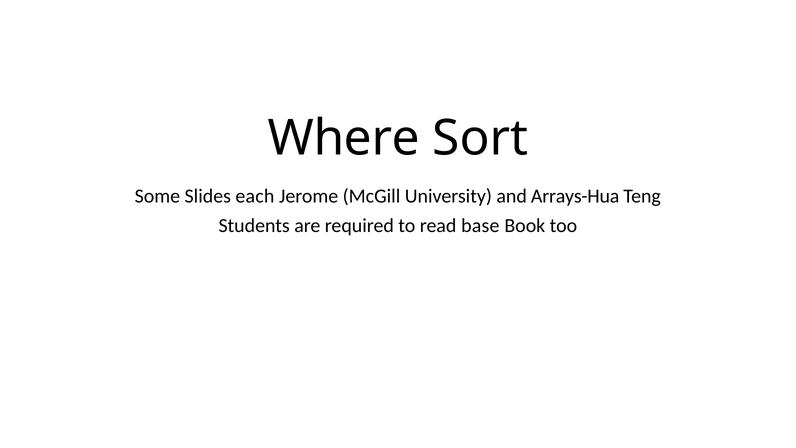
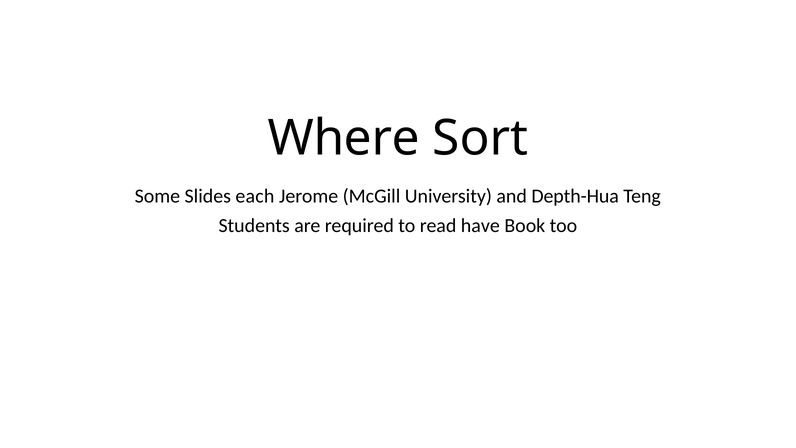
Arrays-Hua: Arrays-Hua -> Depth-Hua
base: base -> have
